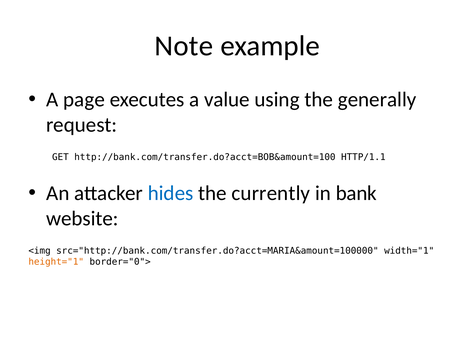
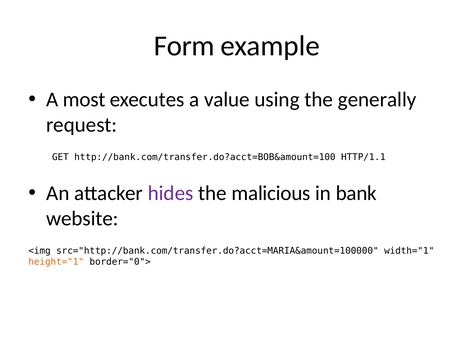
Note: Note -> Form
page: page -> most
hides colour: blue -> purple
currently: currently -> malicious
